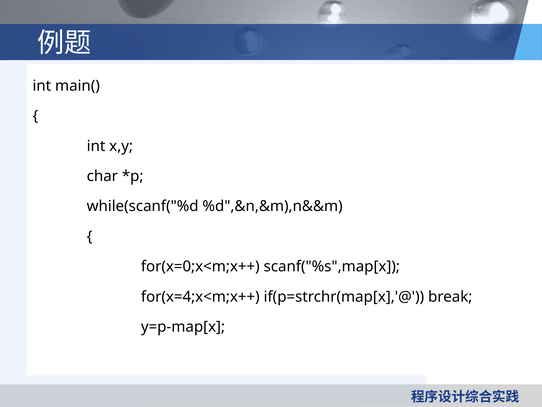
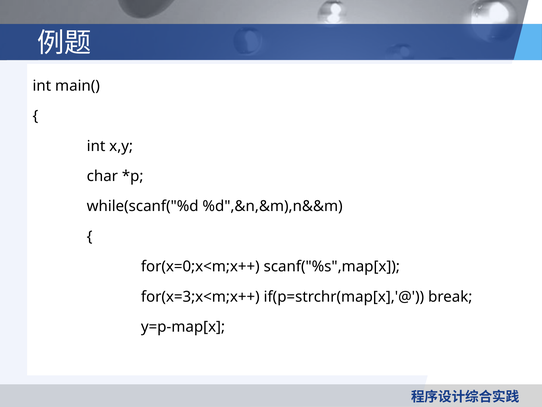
for(x=4;x<m;x++: for(x=4;x<m;x++ -> for(x=3;x<m;x++
